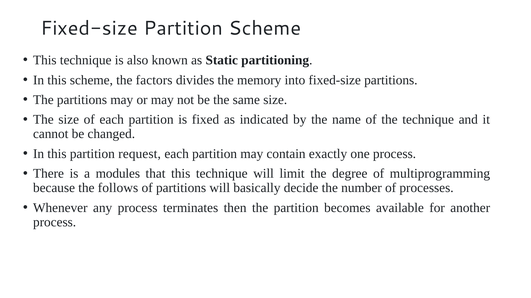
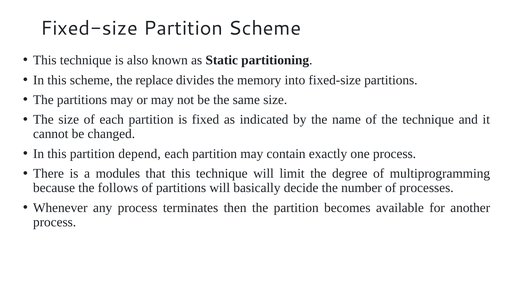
factors: factors -> replace
request: request -> depend
